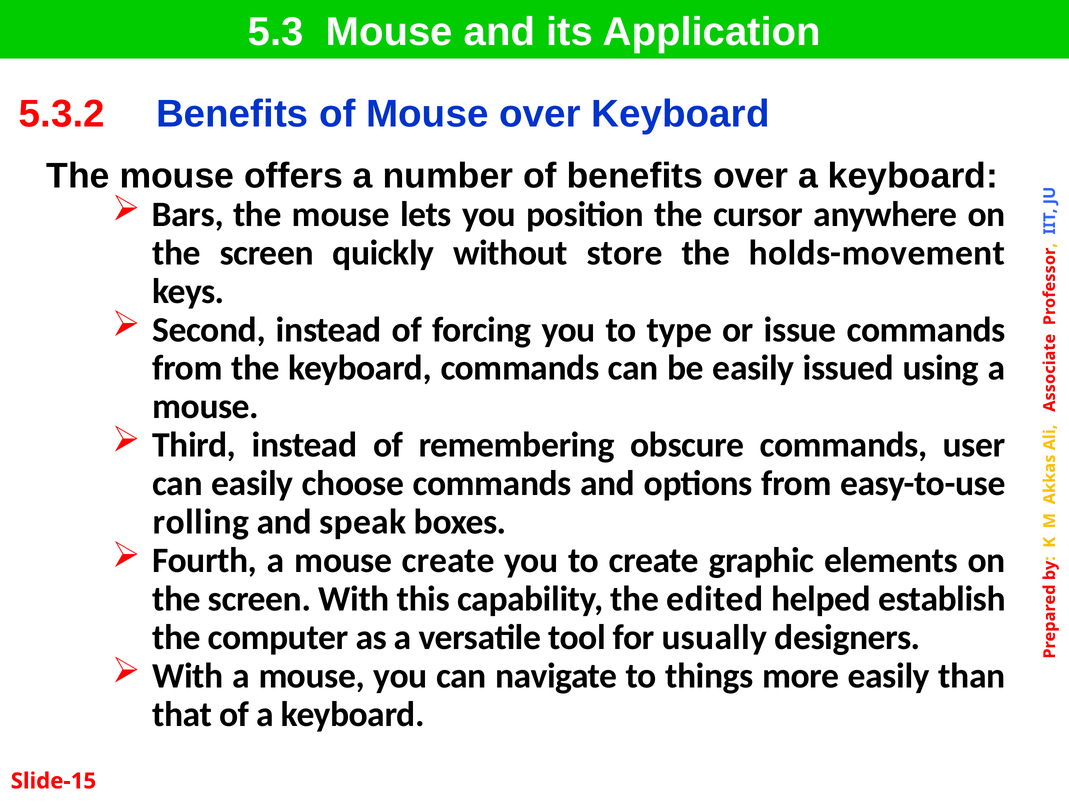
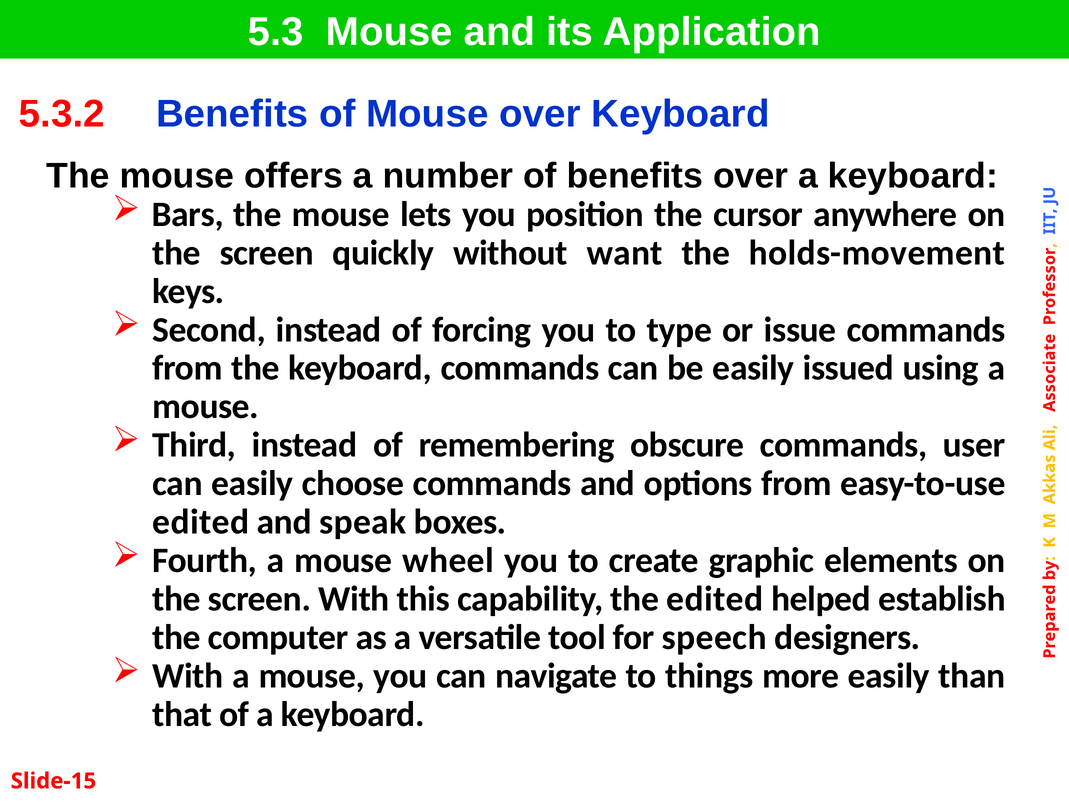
store: store -> want
rolling at (201, 522): rolling -> edited
mouse create: create -> wheel
usually: usually -> speech
